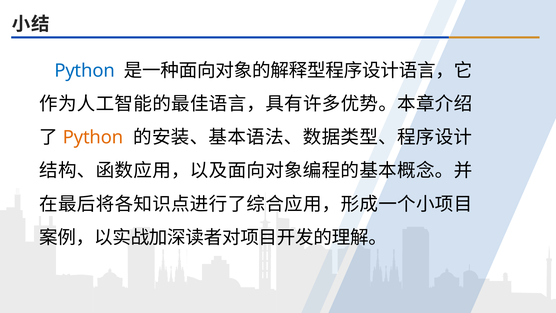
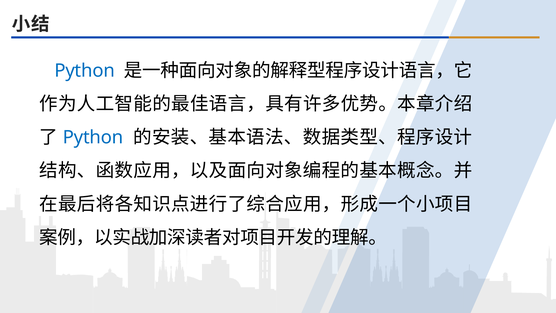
Python at (93, 137) colour: orange -> blue
